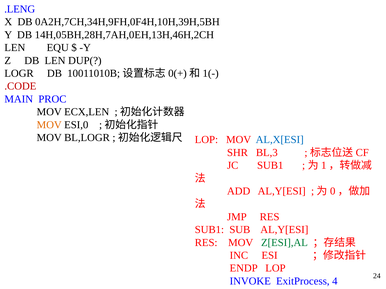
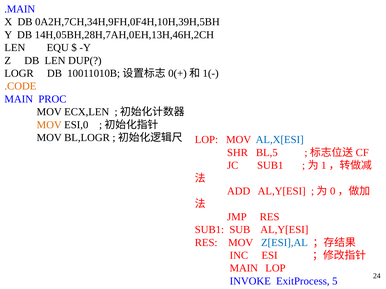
.LENG: .LENG -> .MAIN
.CODE colour: red -> orange
BL,3: BL,3 -> BL,5
Z[ESI],AL colour: green -> blue
ENDP at (244, 269): ENDP -> MAIN
4: 4 -> 5
